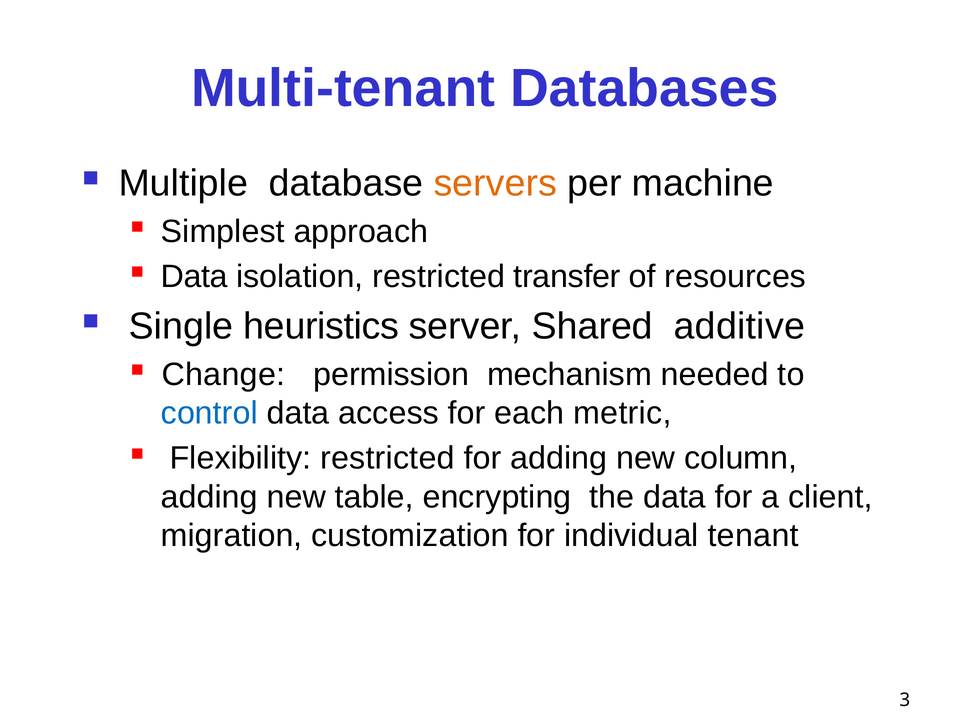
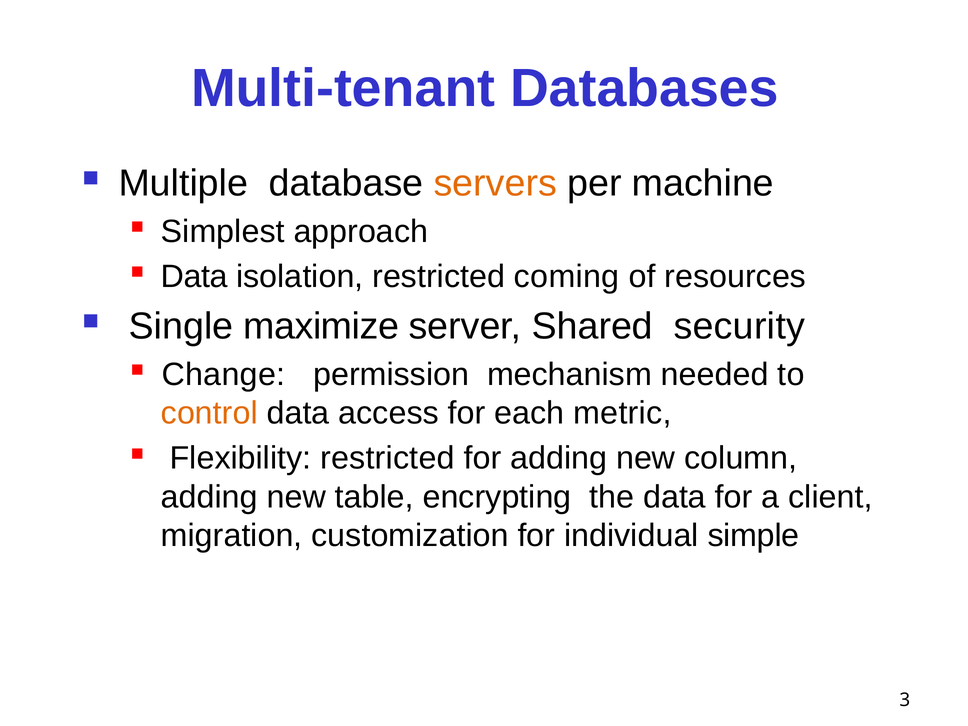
transfer: transfer -> coming
heuristics: heuristics -> maximize
additive: additive -> security
control colour: blue -> orange
tenant: tenant -> simple
